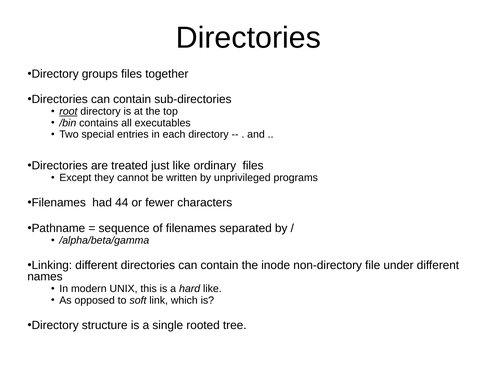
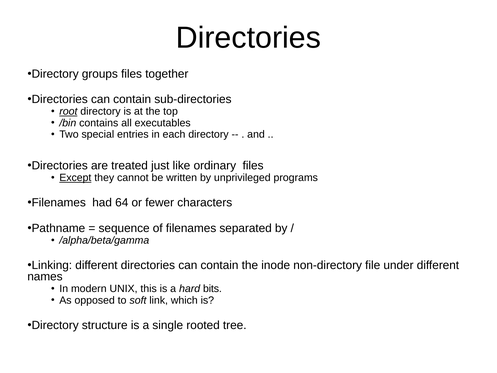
Except underline: none -> present
44: 44 -> 64
hard like: like -> bits
